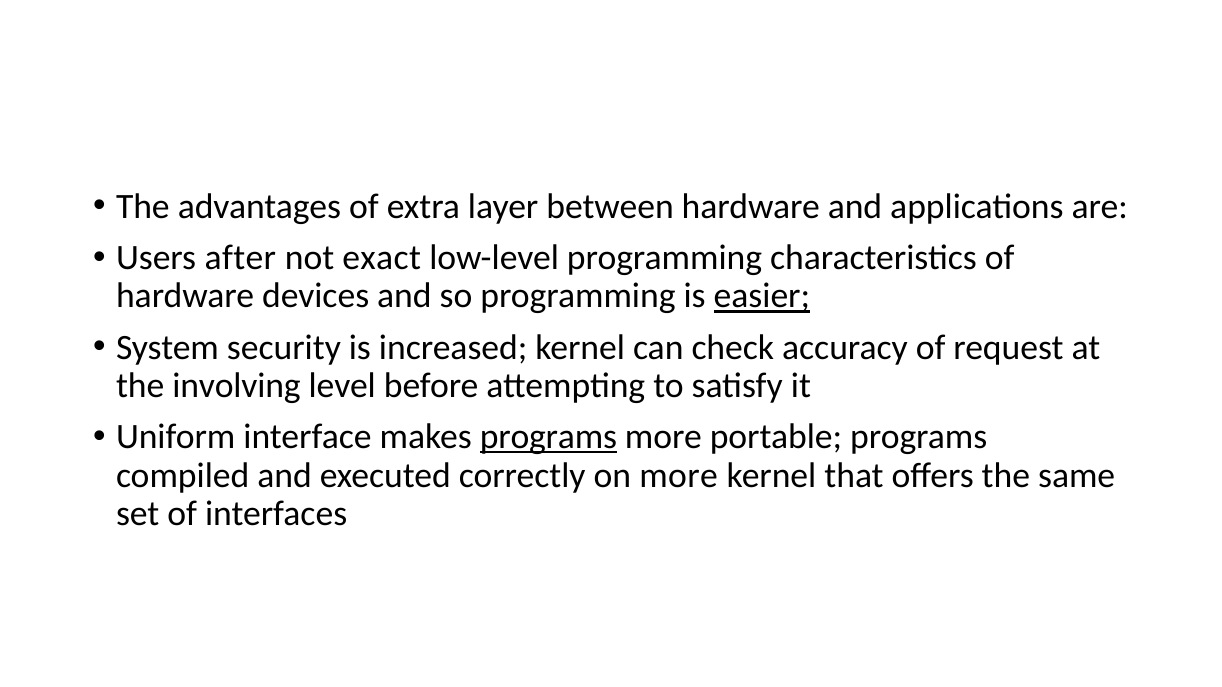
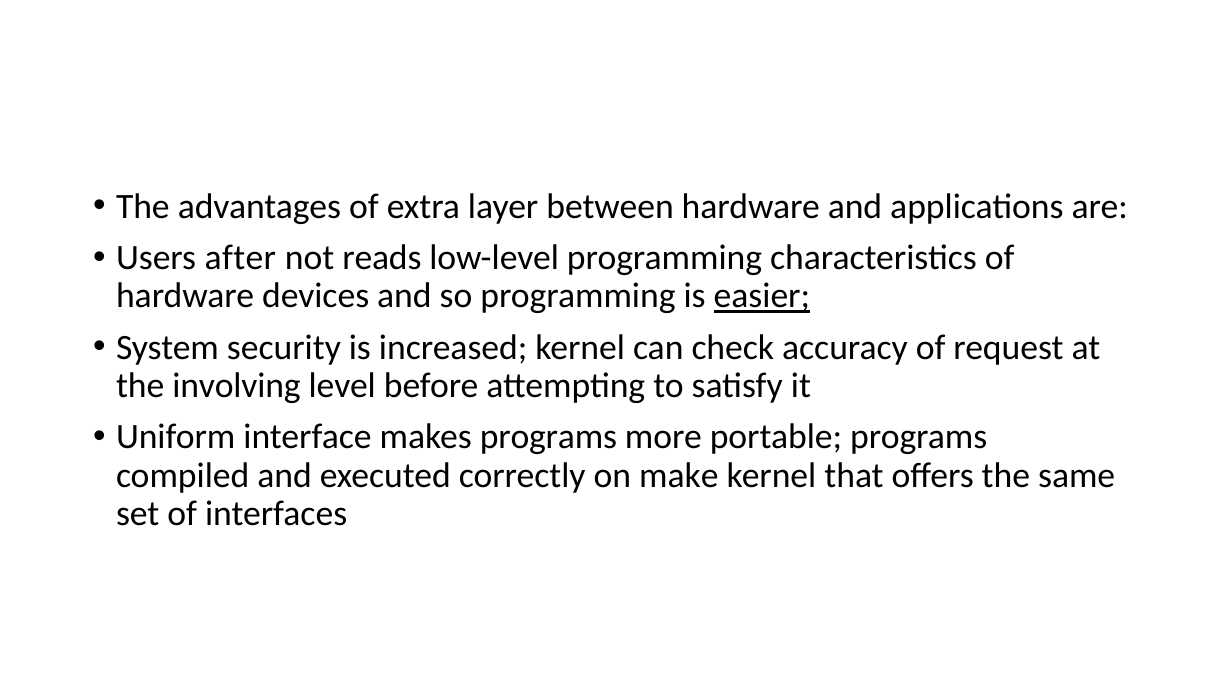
exact: exact -> reads
programs at (548, 437) underline: present -> none
on more: more -> make
